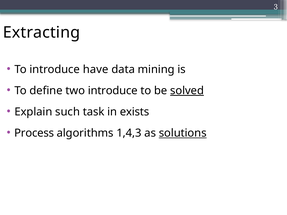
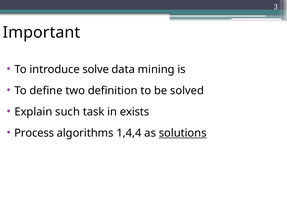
Extracting: Extracting -> Important
have: have -> solve
two introduce: introduce -> definition
solved underline: present -> none
1,4,3: 1,4,3 -> 1,4,4
